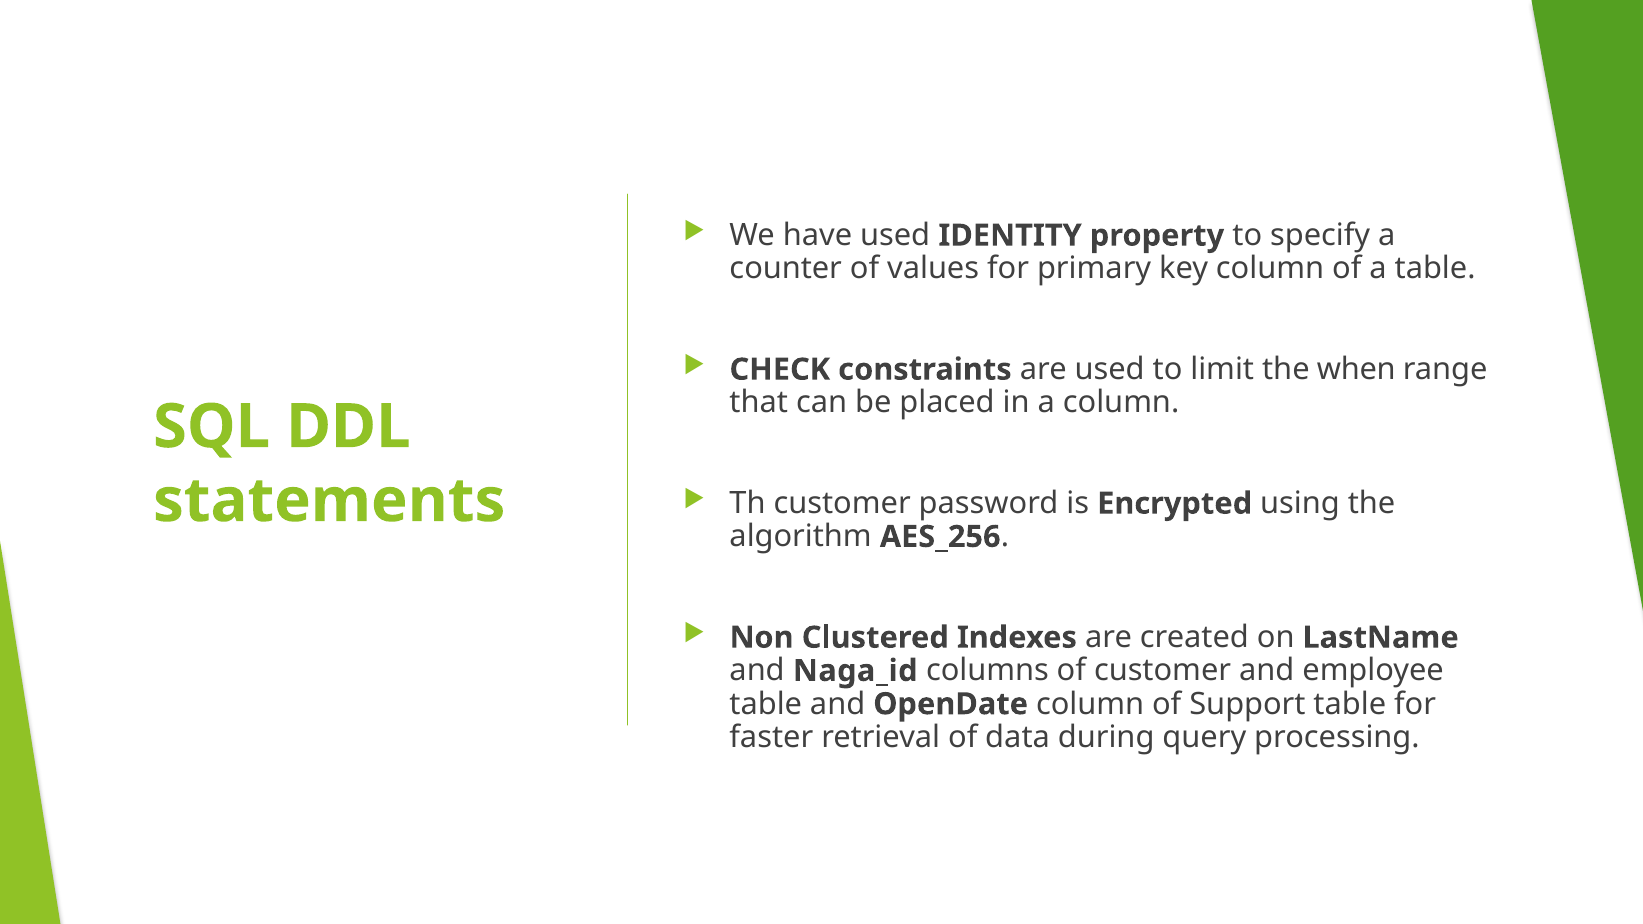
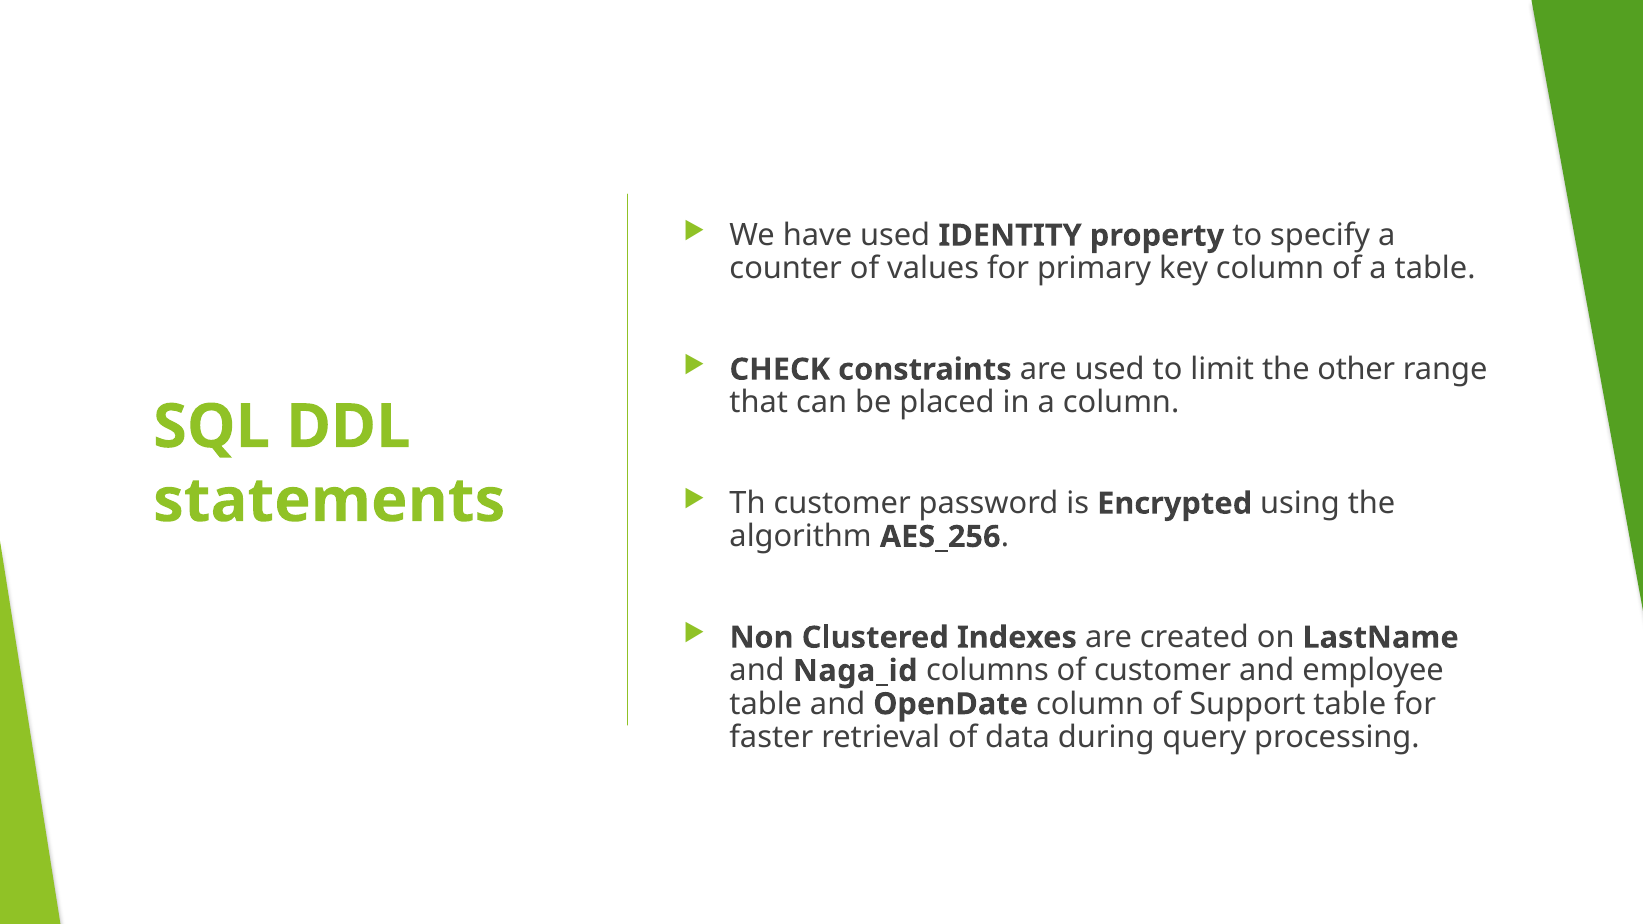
when: when -> other
